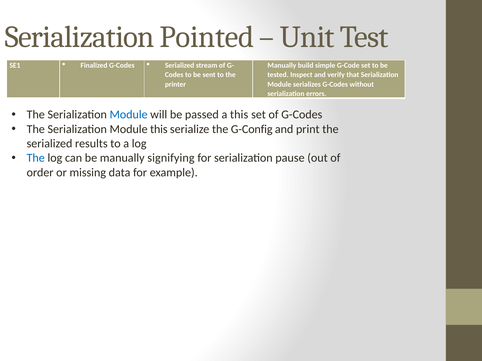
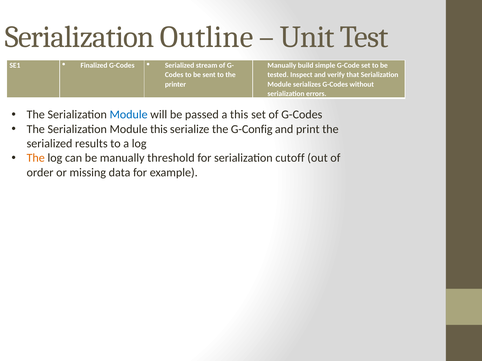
Pointed: Pointed -> Outline
The at (36, 158) colour: blue -> orange
signifying: signifying -> threshold
pause: pause -> cutoff
